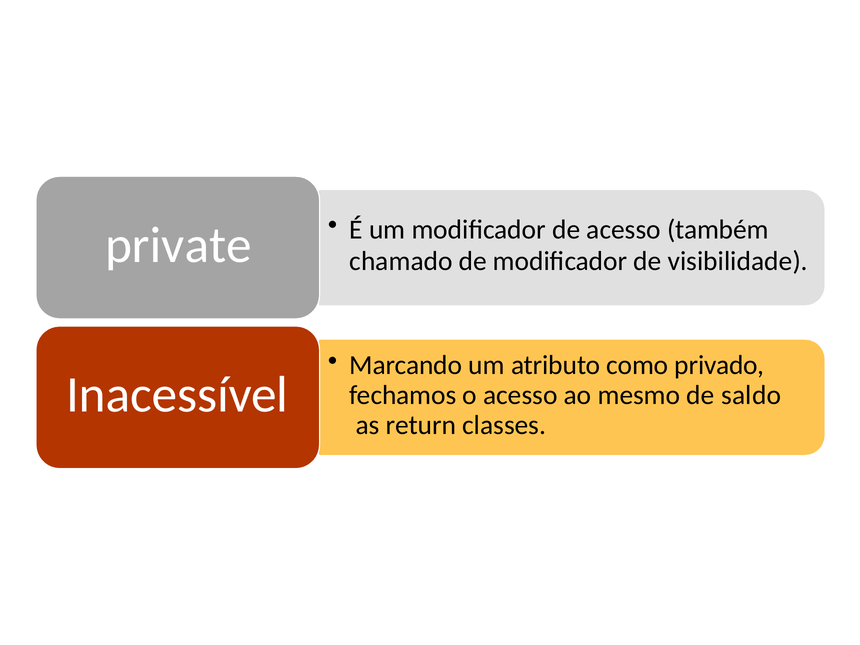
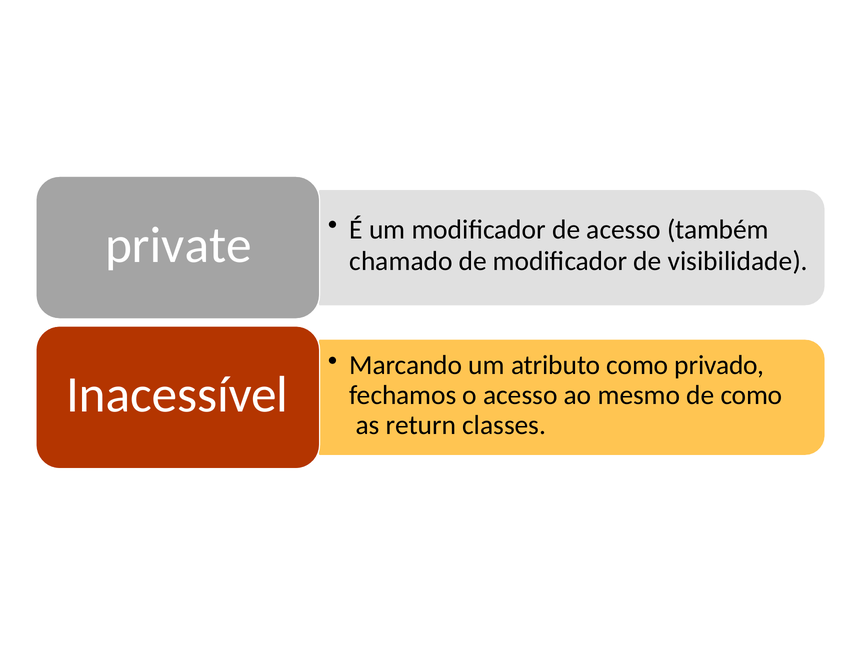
de saldo: saldo -> como
